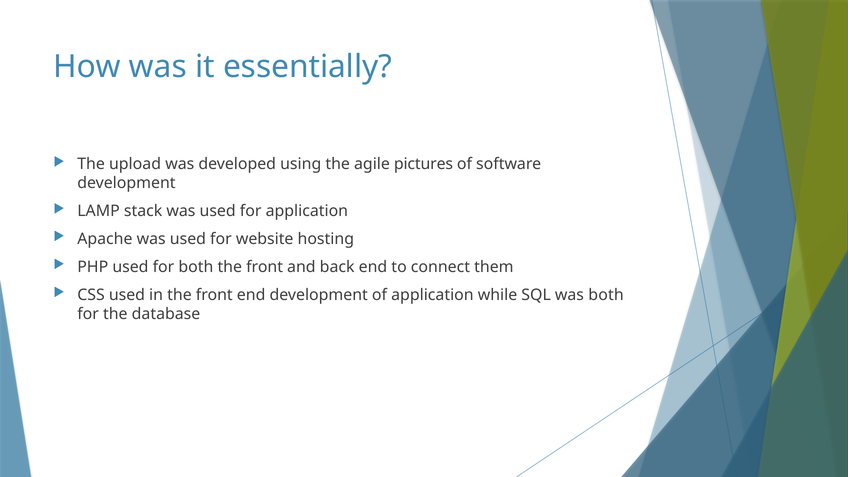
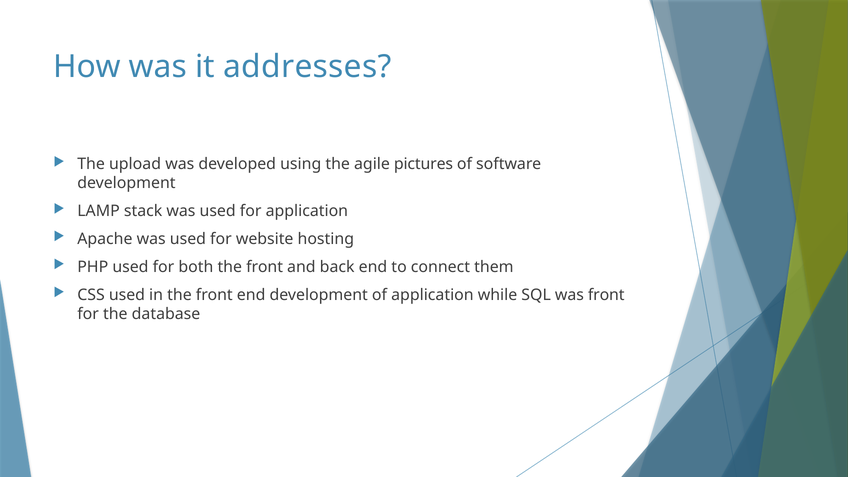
essentially: essentially -> addresses
was both: both -> front
